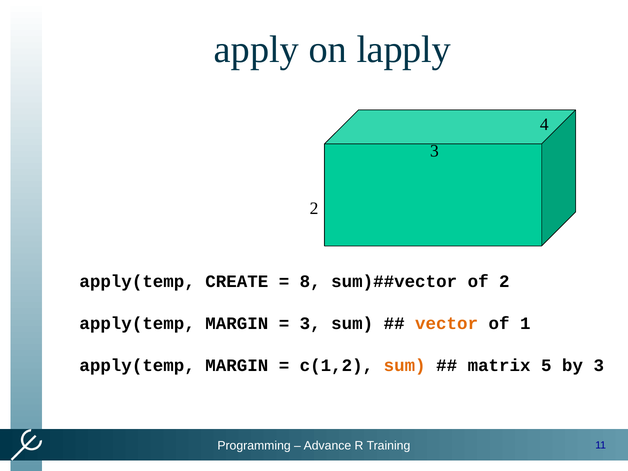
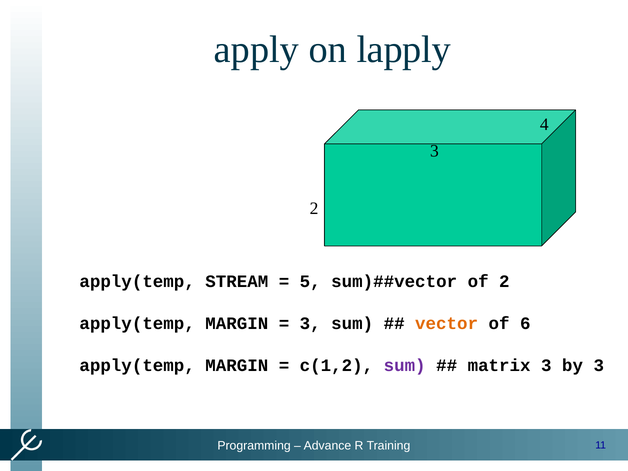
CREATE: CREATE -> STREAM
8: 8 -> 5
1: 1 -> 6
sum at (405, 365) colour: orange -> purple
matrix 5: 5 -> 3
